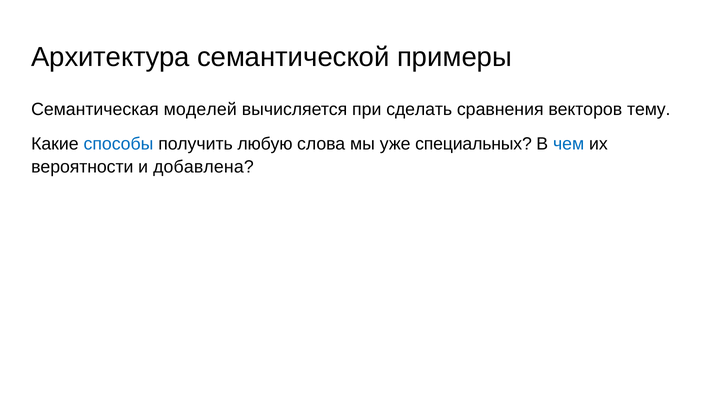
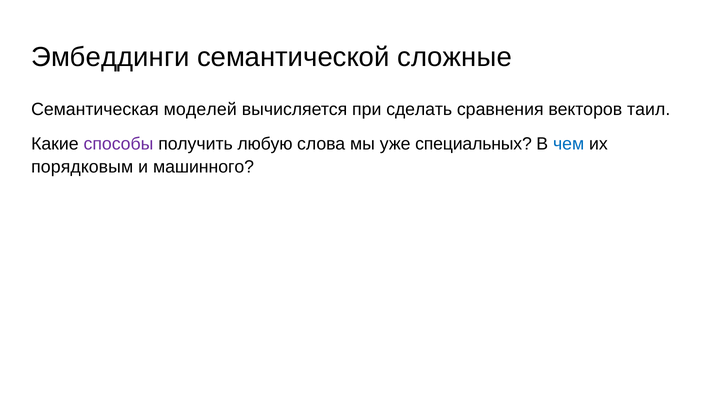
Архитектура: Архитектура -> Эмбеддинги
примеры: примеры -> сложные
тему: тему -> таил
способы colour: blue -> purple
вероятности: вероятности -> порядковым
добавлена: добавлена -> машинного
